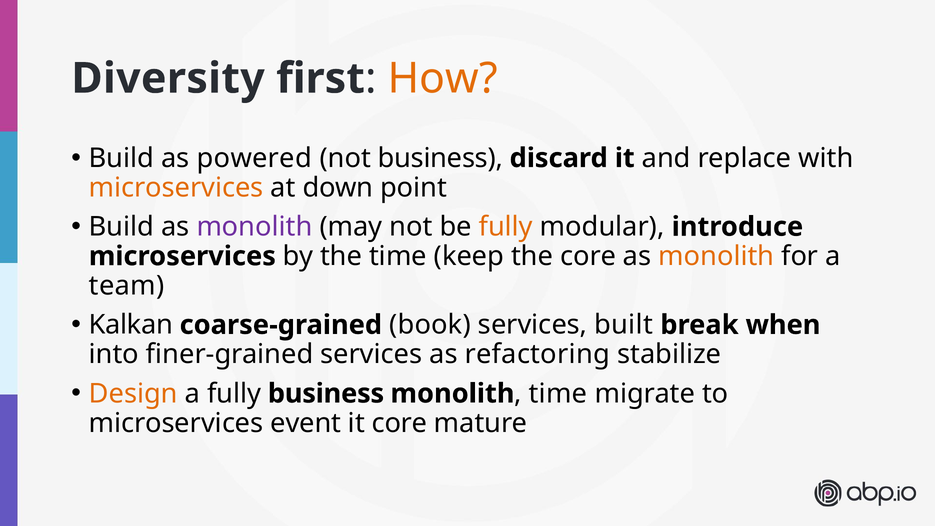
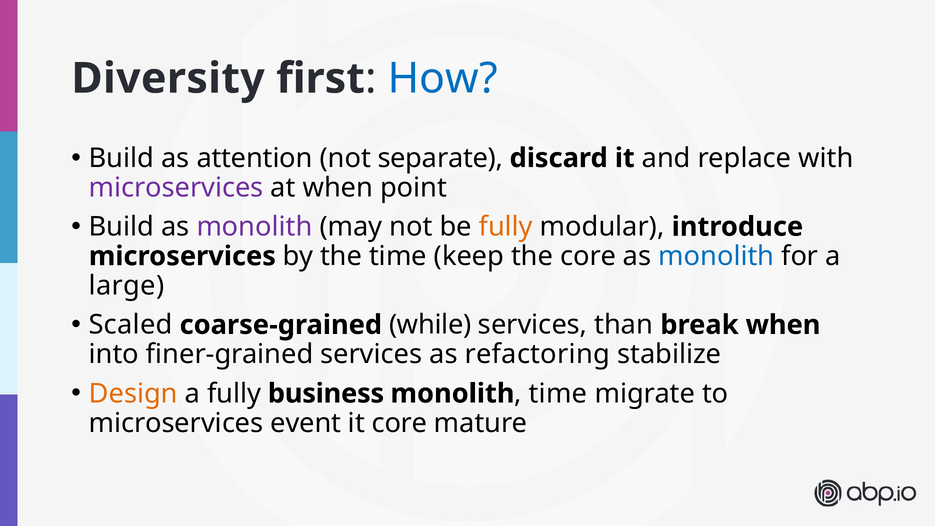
How colour: orange -> blue
powered: powered -> attention
not business: business -> separate
microservices at (176, 188) colour: orange -> purple
at down: down -> when
monolith at (716, 256) colour: orange -> blue
team: team -> large
Kalkan: Kalkan -> Scaled
book: book -> while
built: built -> than
